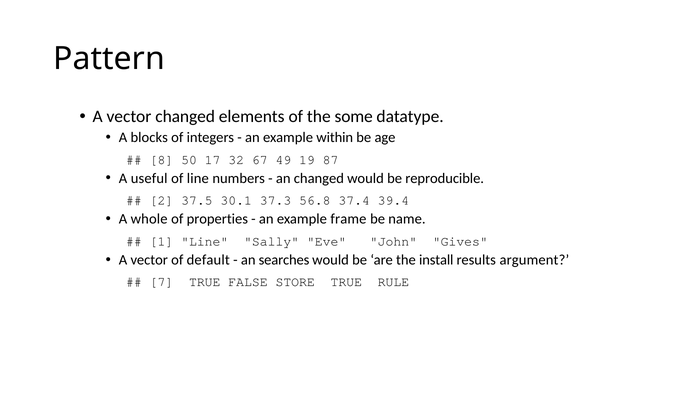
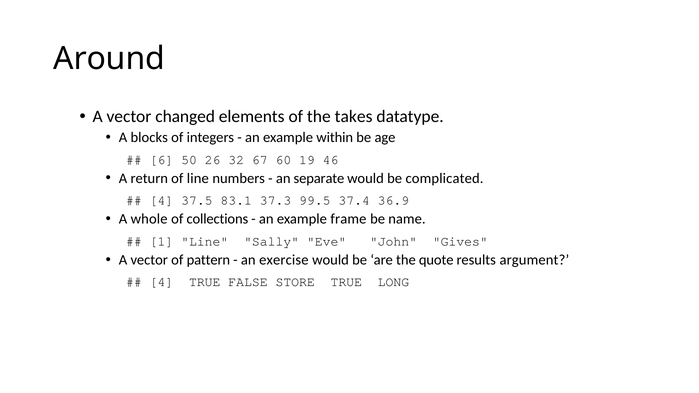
Pattern: Pattern -> Around
some: some -> takes
8: 8 -> 6
17: 17 -> 26
49: 49 -> 60
87: 87 -> 46
useful: useful -> return
an changed: changed -> separate
reproducible: reproducible -> complicated
2 at (161, 201): 2 -> 4
30.1: 30.1 -> 83.1
56.8: 56.8 -> 99.5
39.4: 39.4 -> 36.9
properties: properties -> collections
default: default -> pattern
searches: searches -> exercise
install: install -> quote
7 at (161, 282): 7 -> 4
RULE: RULE -> LONG
